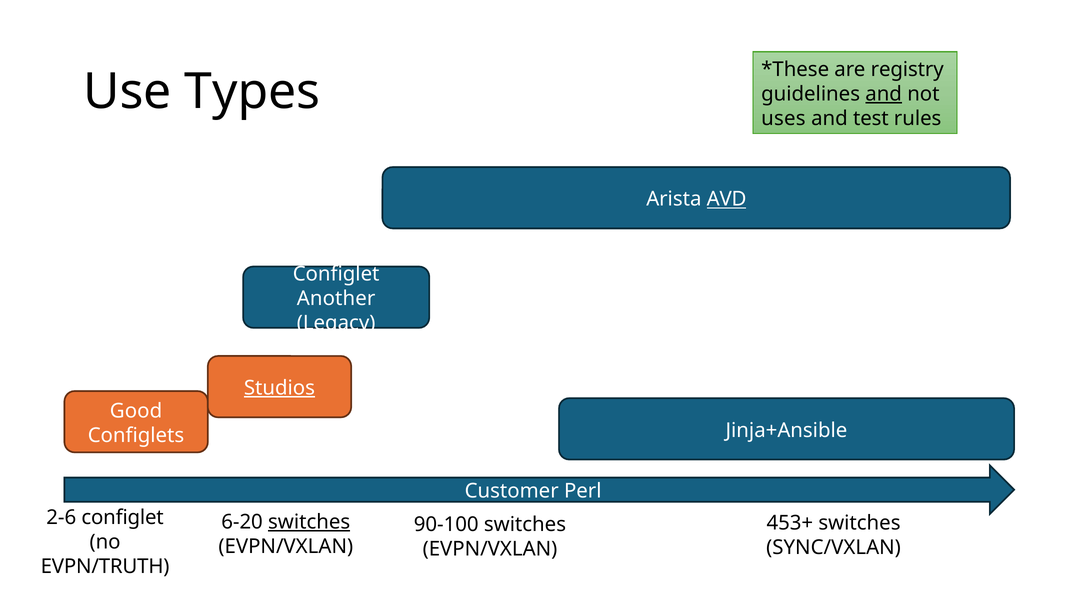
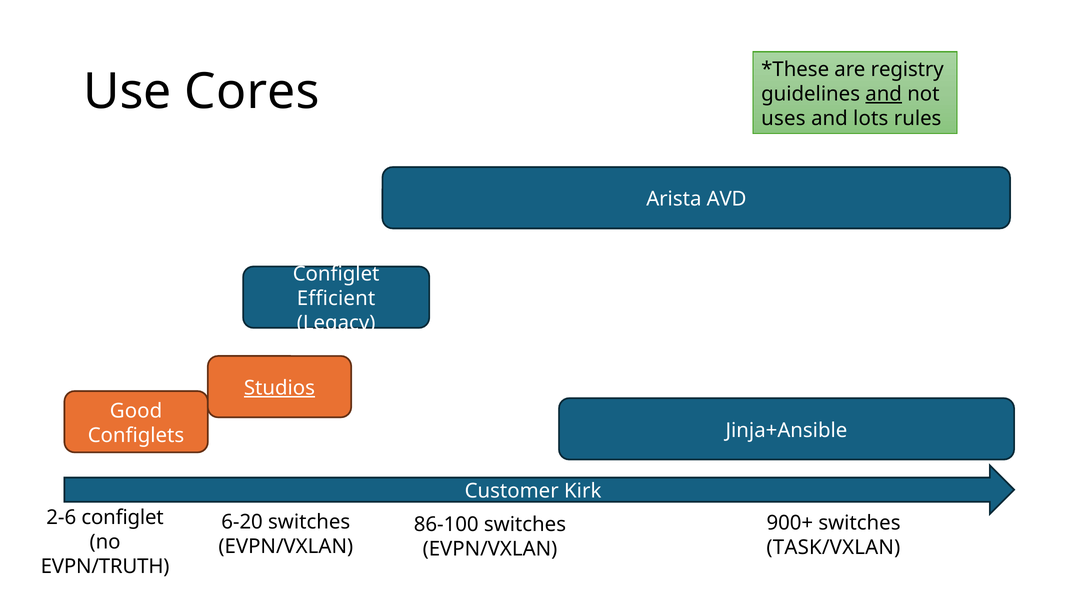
Types: Types -> Cores
test: test -> lots
AVD underline: present -> none
Another: Another -> Efficient
Perl: Perl -> Kirk
switches at (309, 522) underline: present -> none
453+: 453+ -> 900+
90-100: 90-100 -> 86-100
SYNC/VXLAN: SYNC/VXLAN -> TASK/VXLAN
